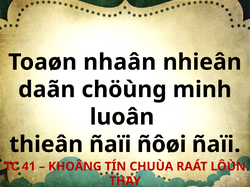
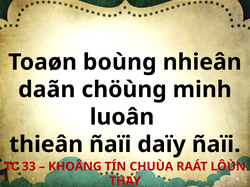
nhaân: nhaân -> boùng
ñôøi: ñôøi -> daïy
41: 41 -> 33
